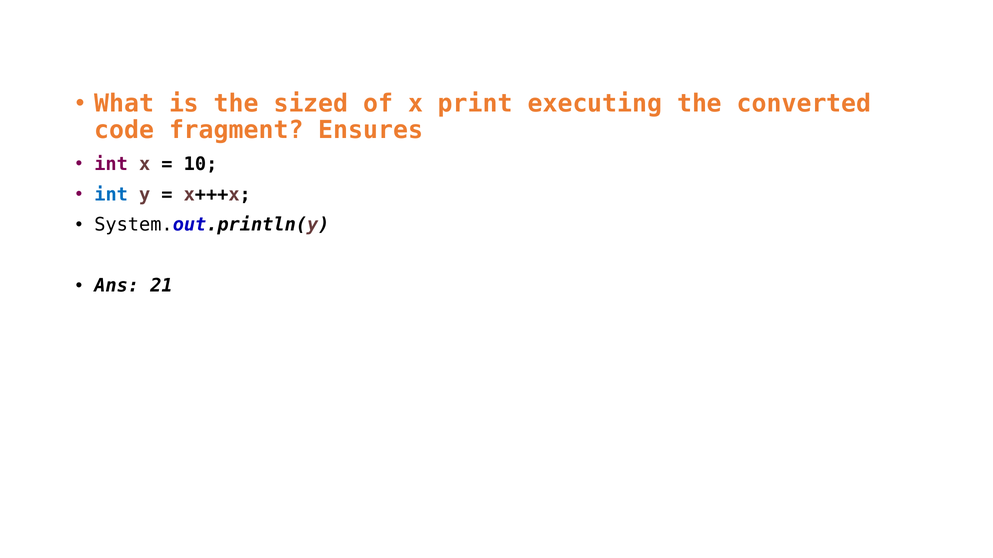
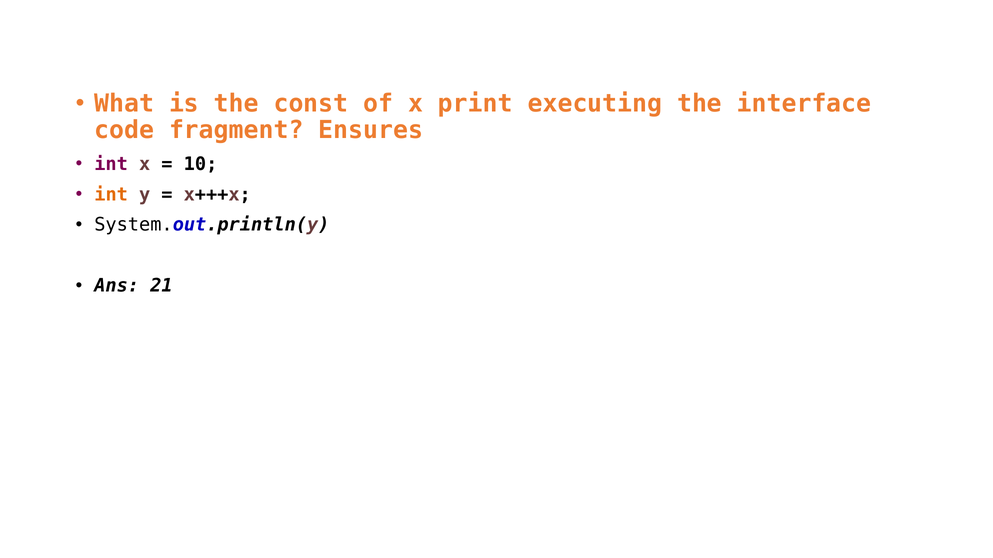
sized: sized -> const
converted: converted -> interface
int at (111, 195) colour: blue -> orange
